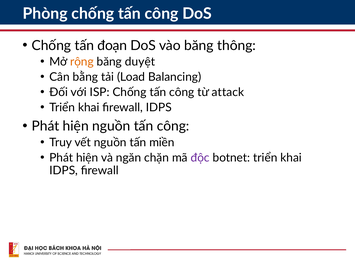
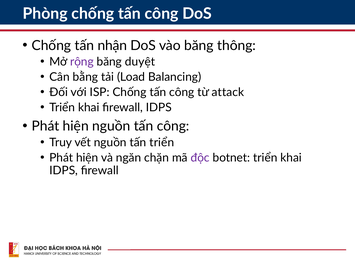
đoạn: đoạn -> nhận
rộng colour: orange -> purple
tấn miền: miền -> triển
